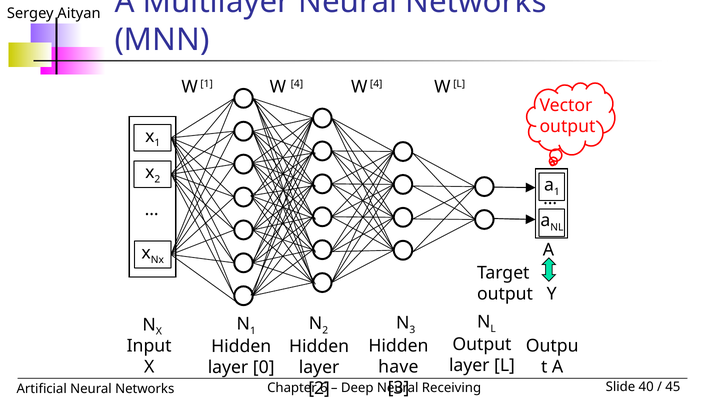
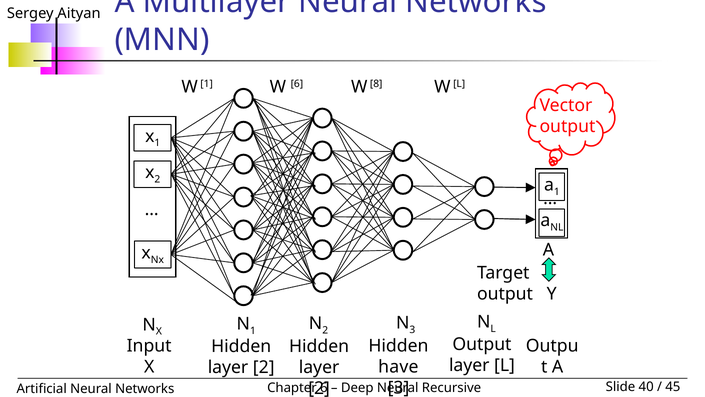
4 at (297, 84): 4 -> 6
4 at (376, 84): 4 -> 8
0 at (264, 367): 0 -> 2
Receiving: Receiving -> Recursive
